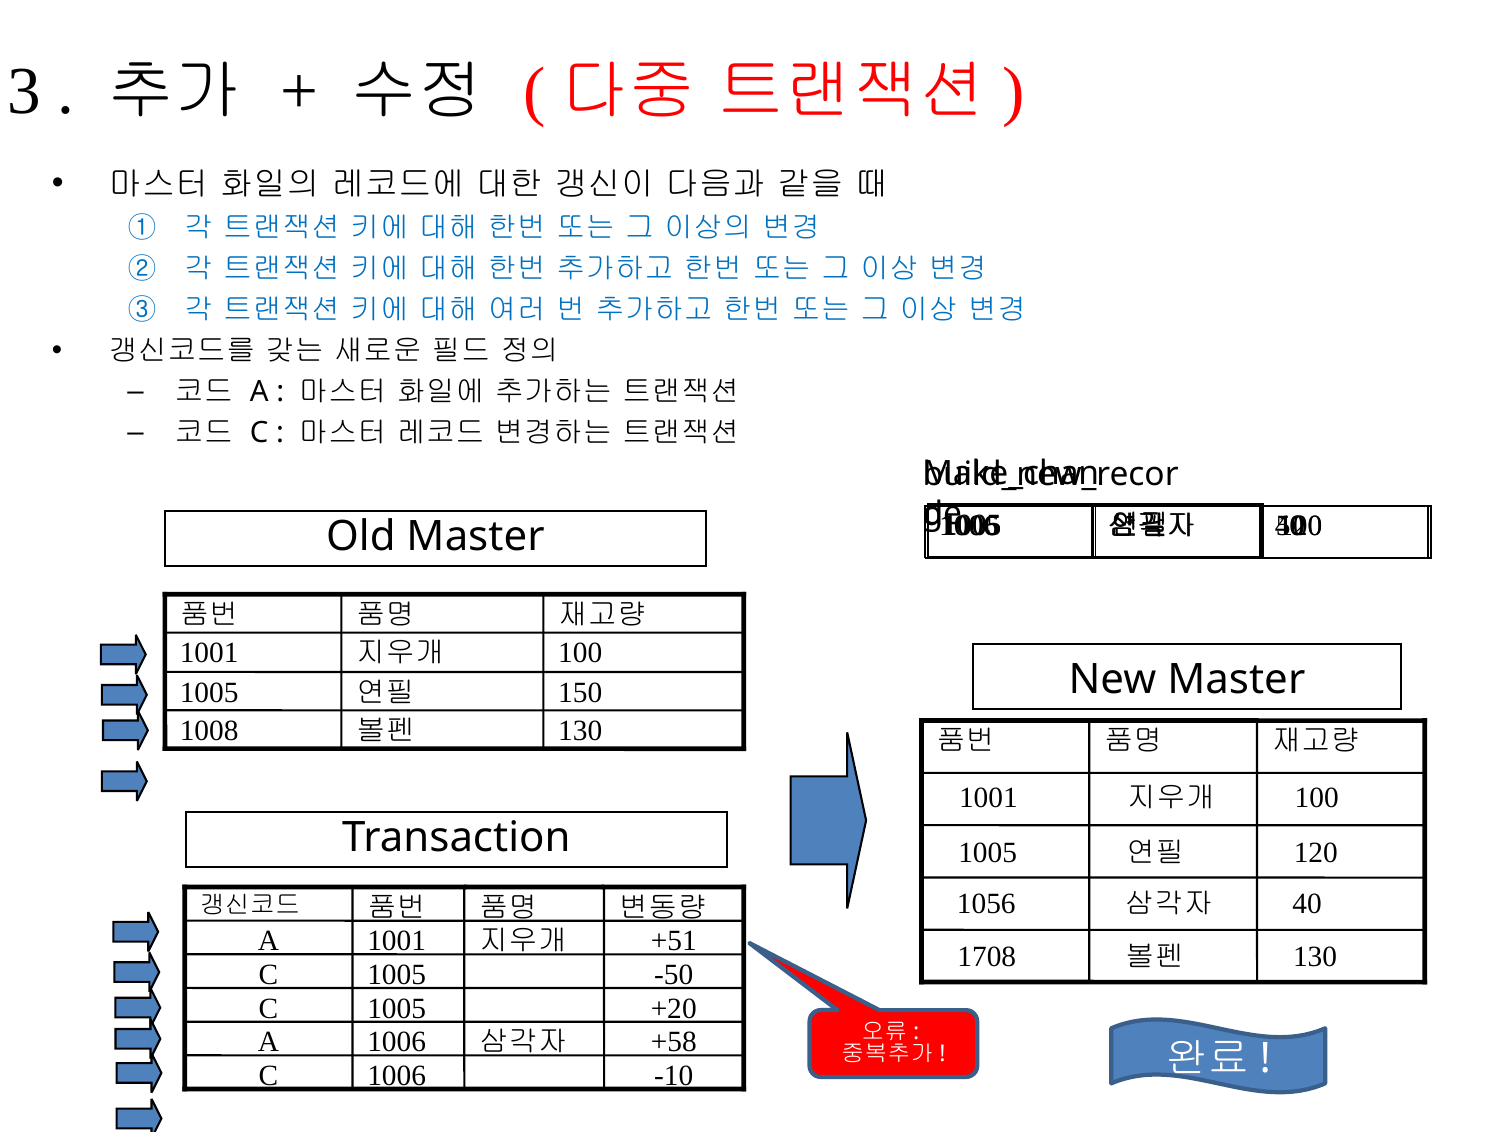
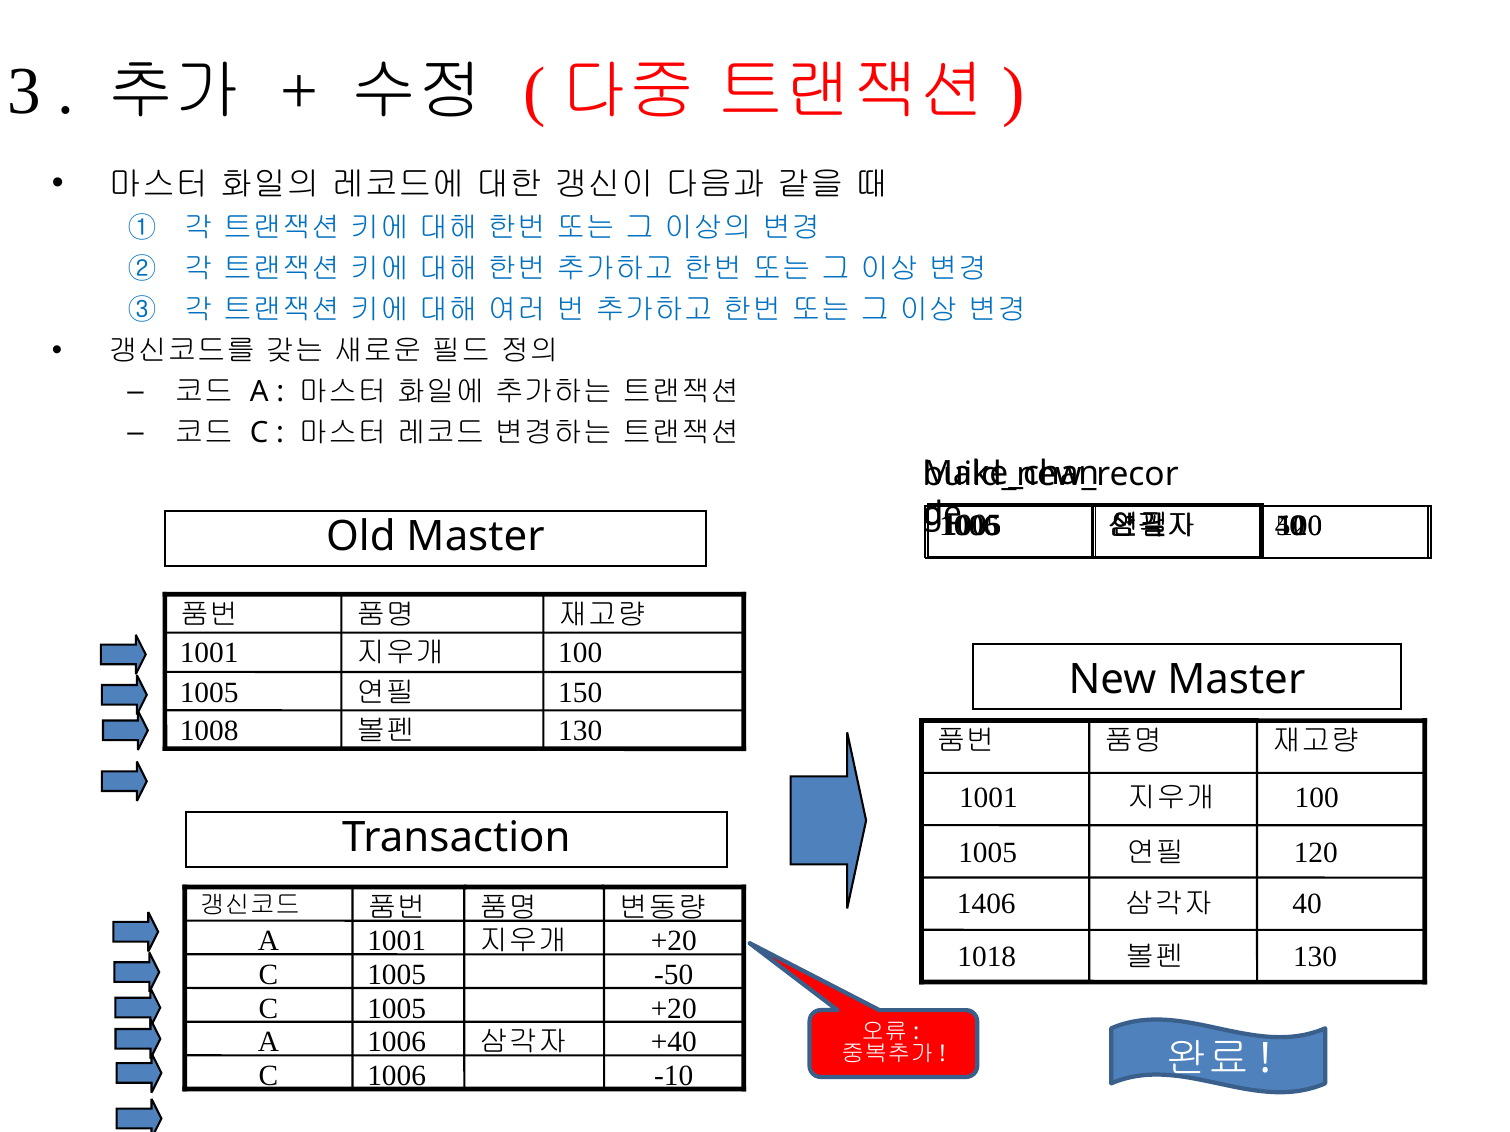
1056: 1056 -> 1406
+51 at (674, 941): +51 -> +20
1708: 1708 -> 1018
+58: +58 -> +40
